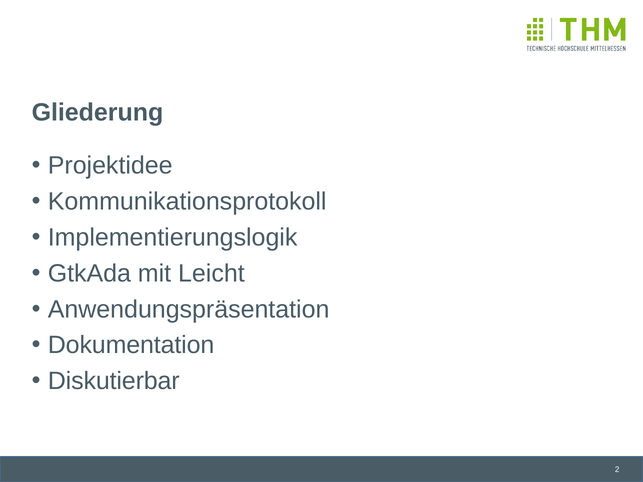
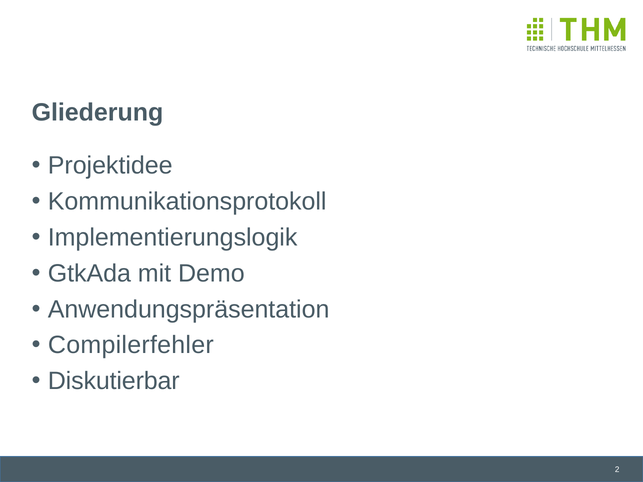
Leicht: Leicht -> Demo
Dokumentation: Dokumentation -> Compilerfehler
